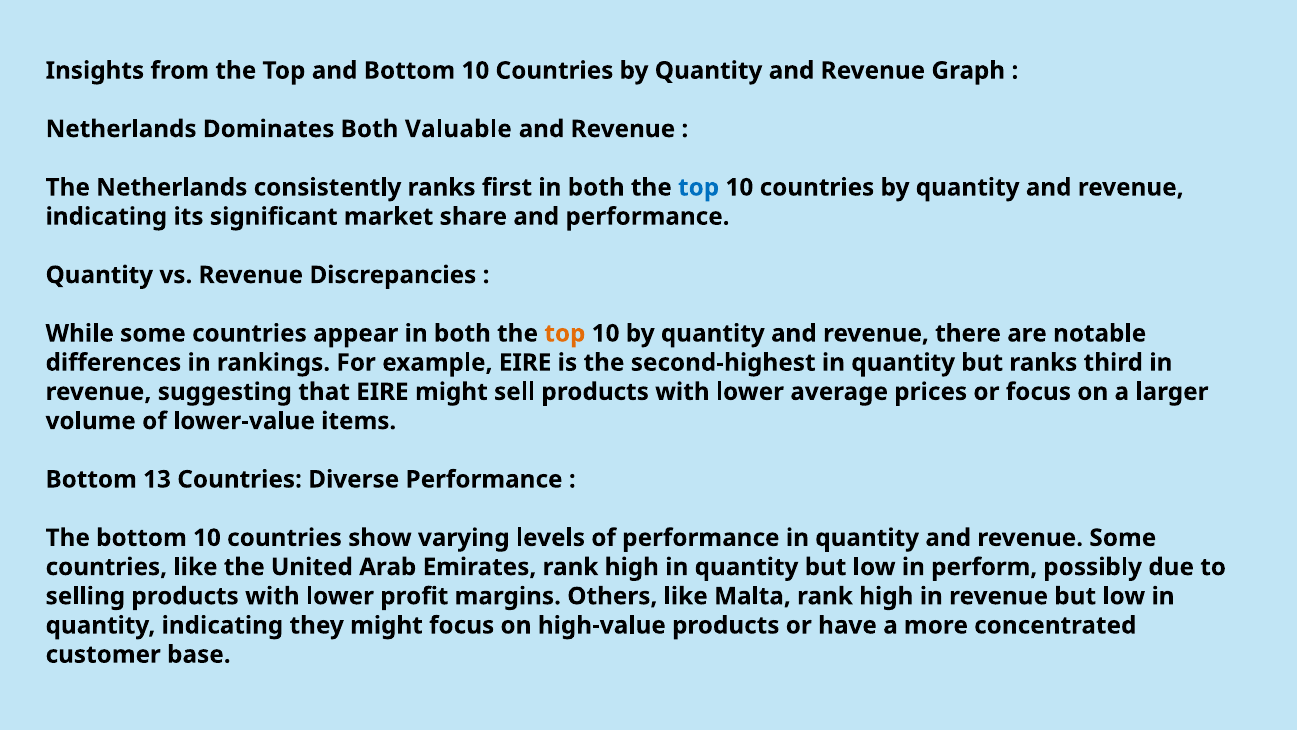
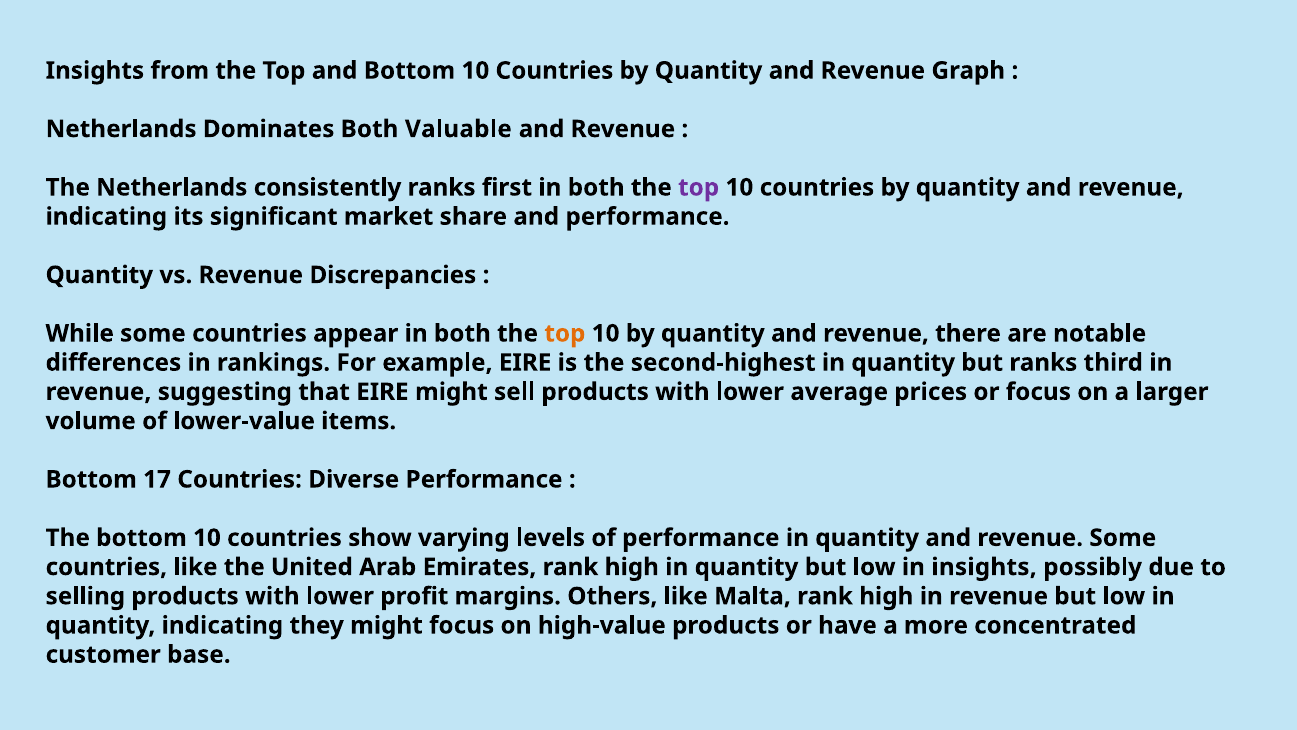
top at (699, 187) colour: blue -> purple
13: 13 -> 17
in perform: perform -> insights
